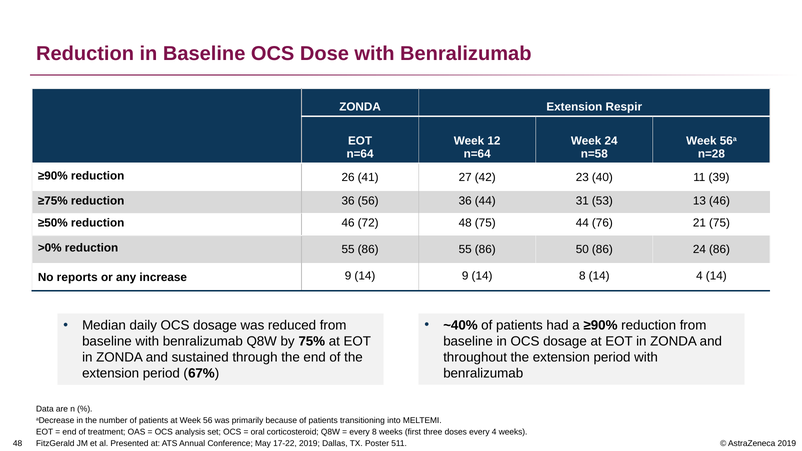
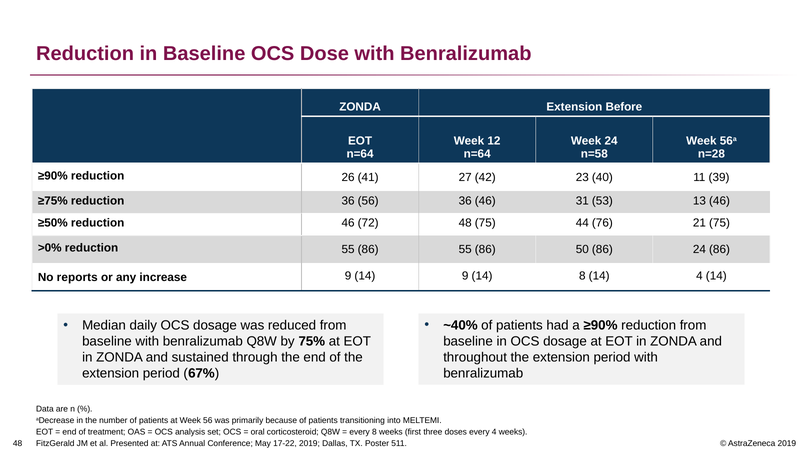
Respir: Respir -> Before
36 44: 44 -> 46
